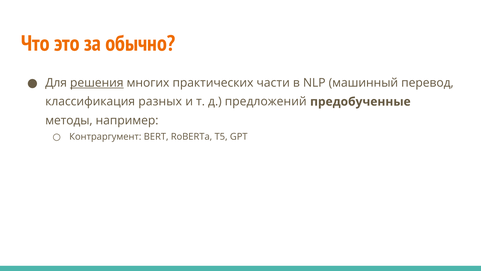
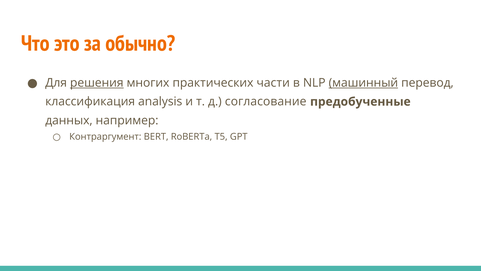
машинный underline: none -> present
разных: разных -> analysis
предложений: предложений -> согласование
методы: методы -> данных
